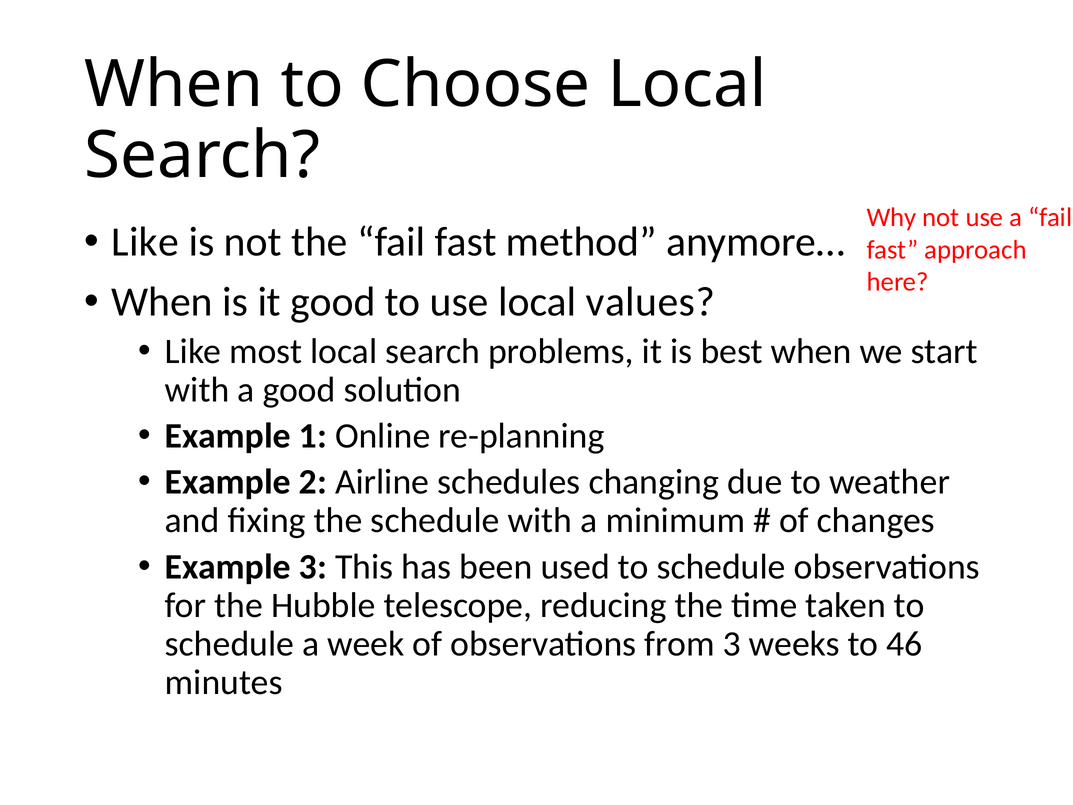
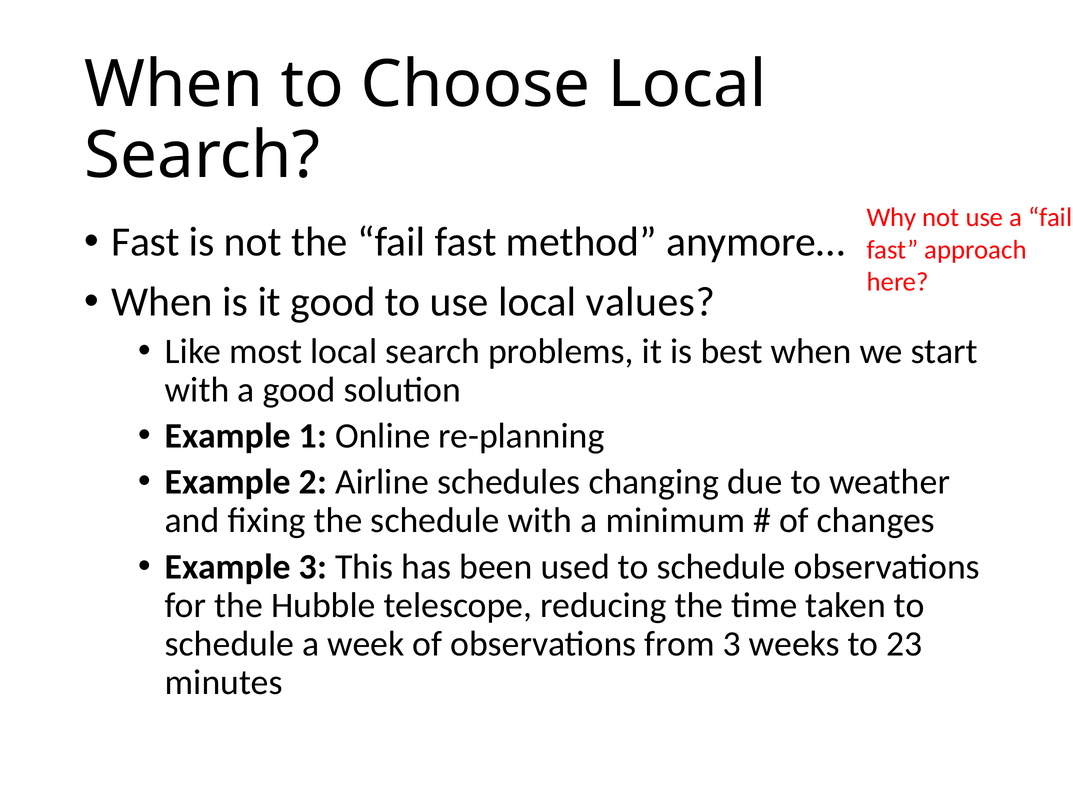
Like at (145, 242): Like -> Fast
46: 46 -> 23
